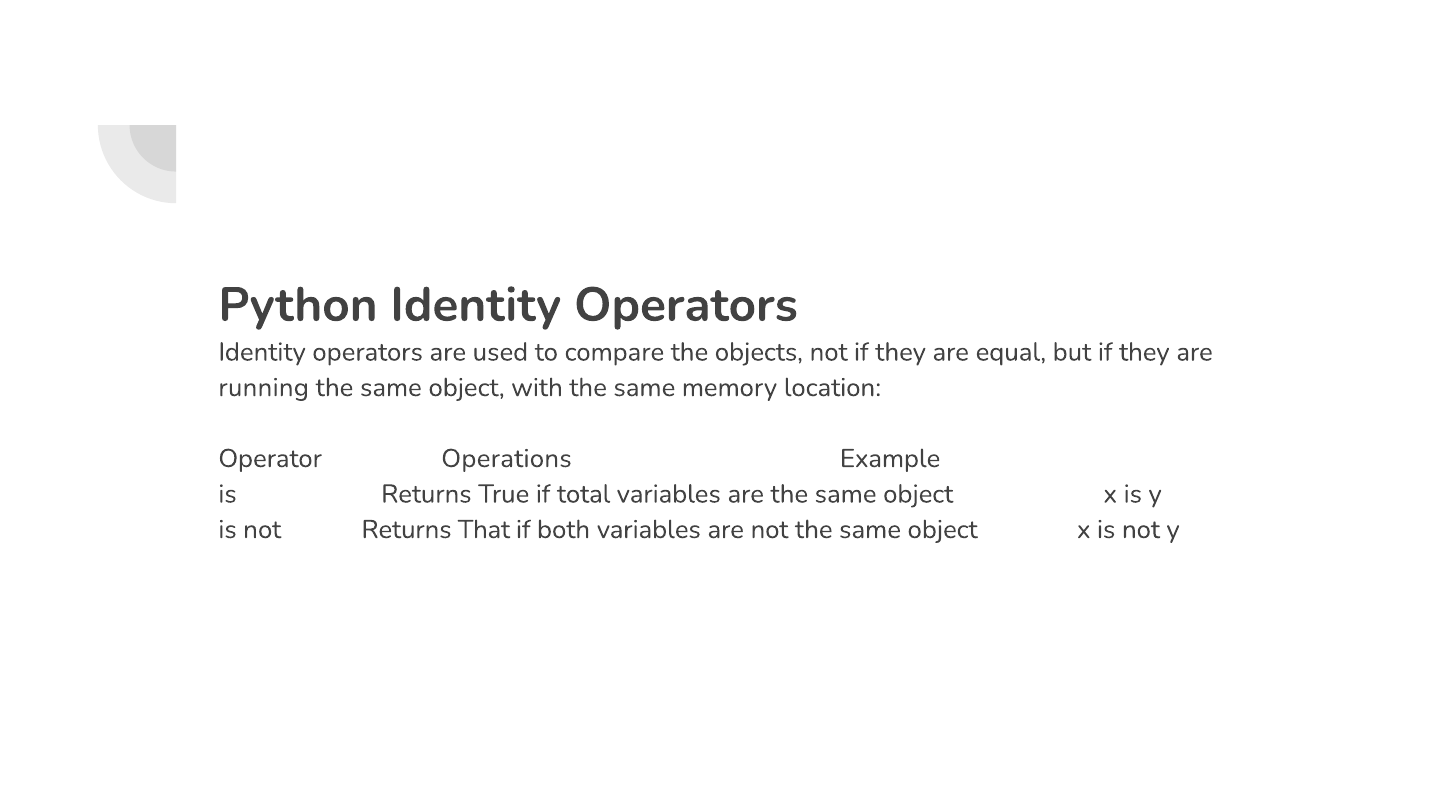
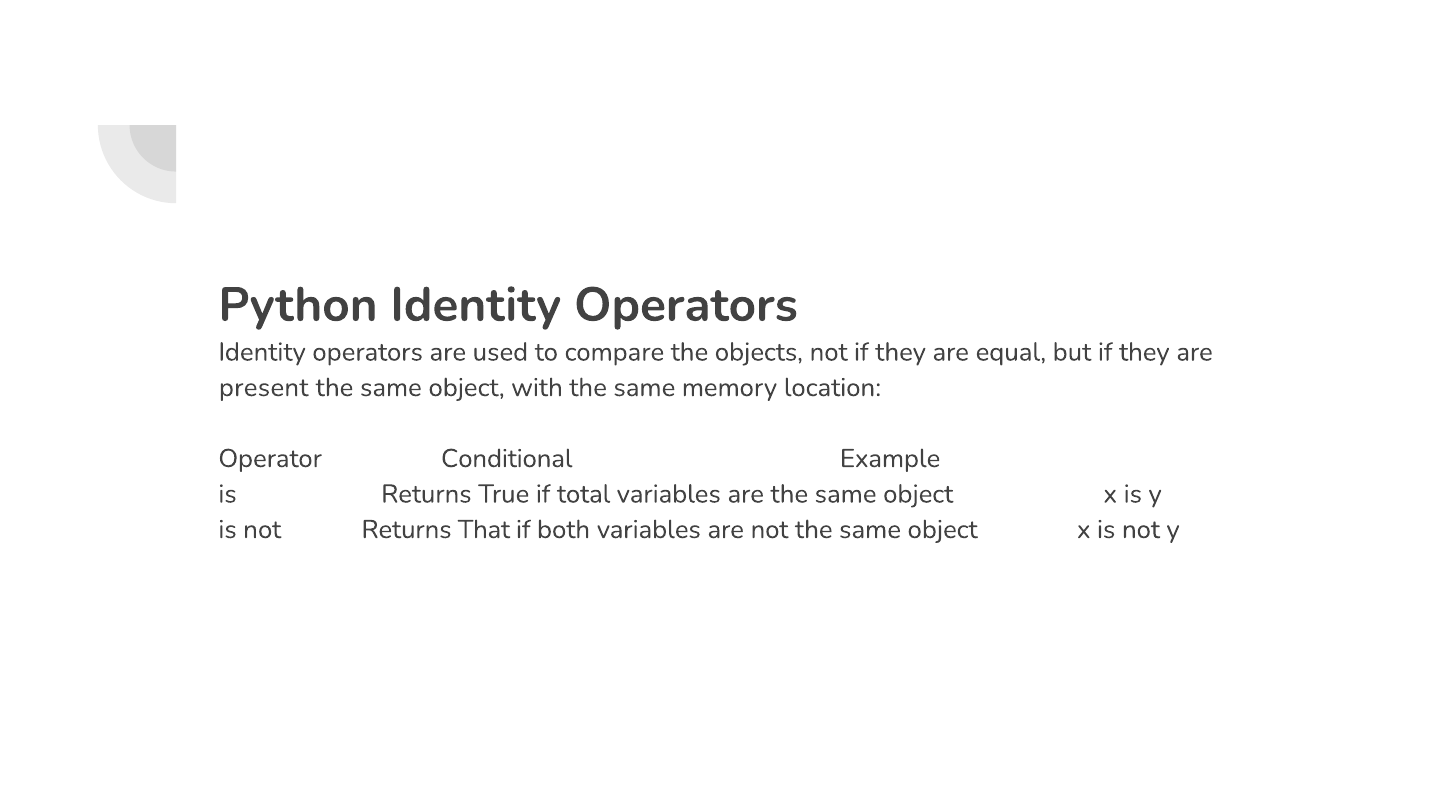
running: running -> present
Operations: Operations -> Conditional
